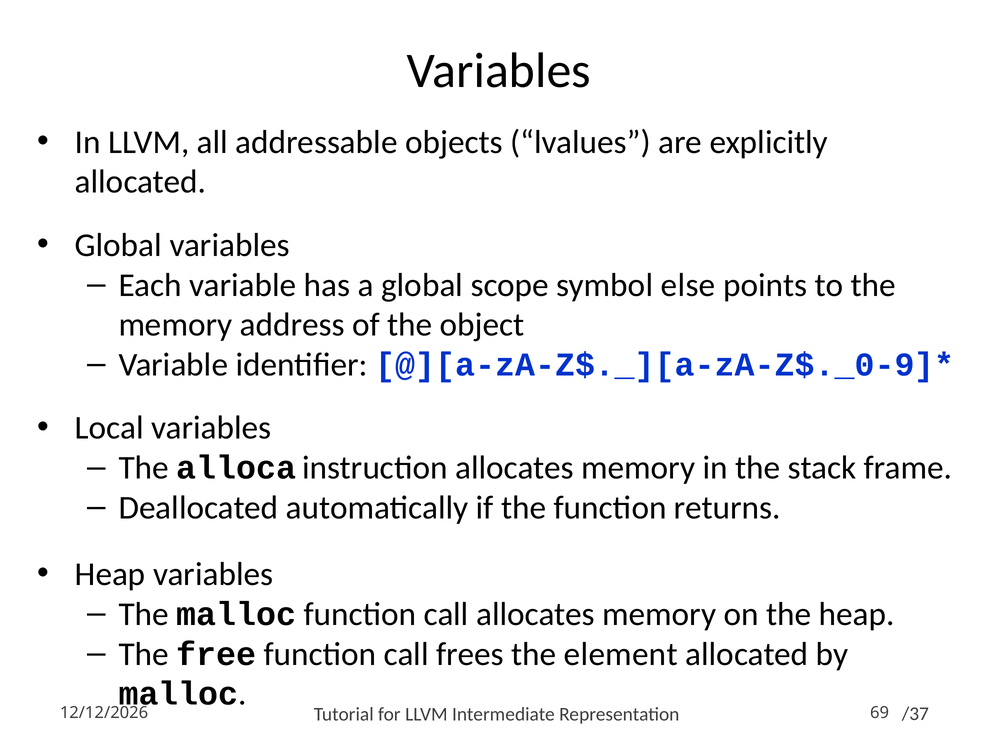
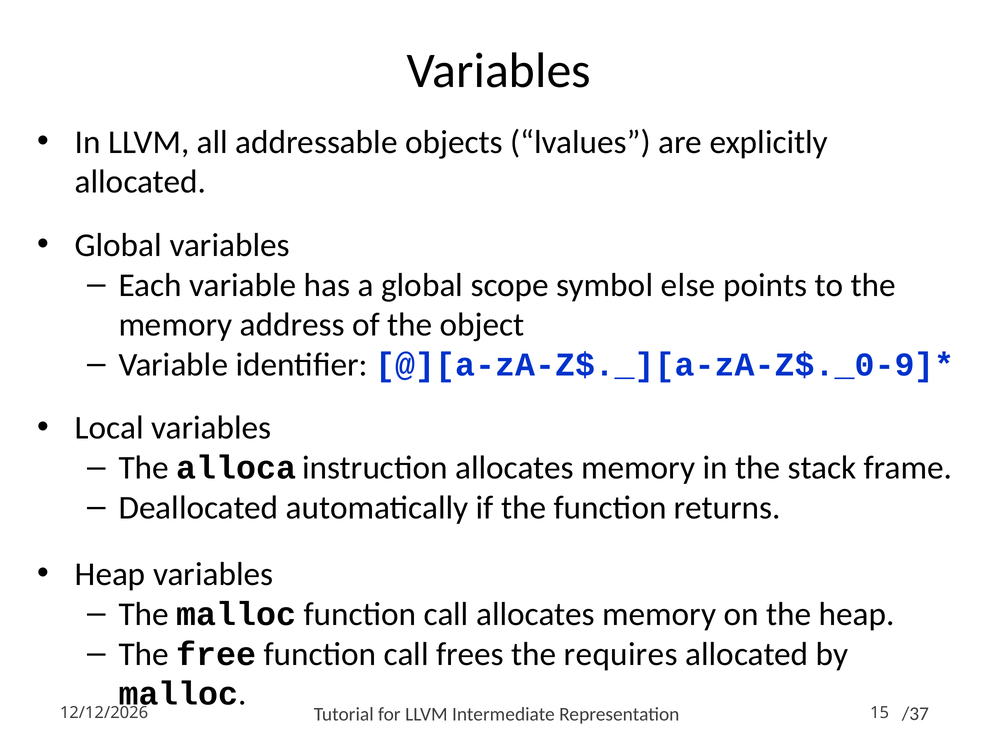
element: element -> requires
69: 69 -> 15
